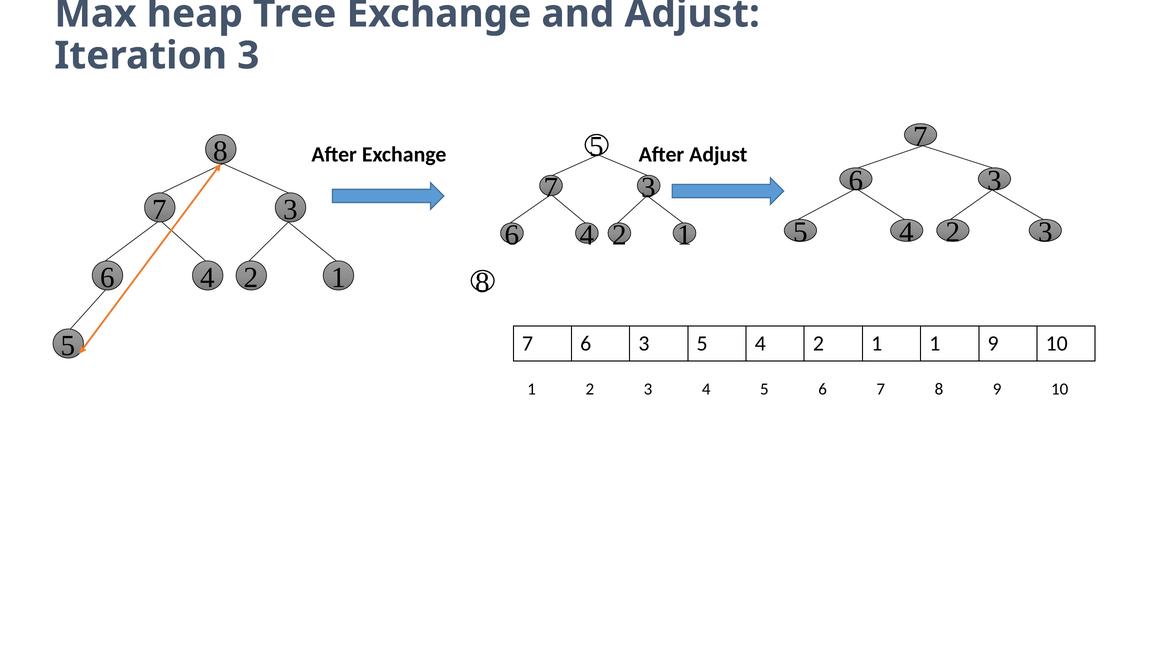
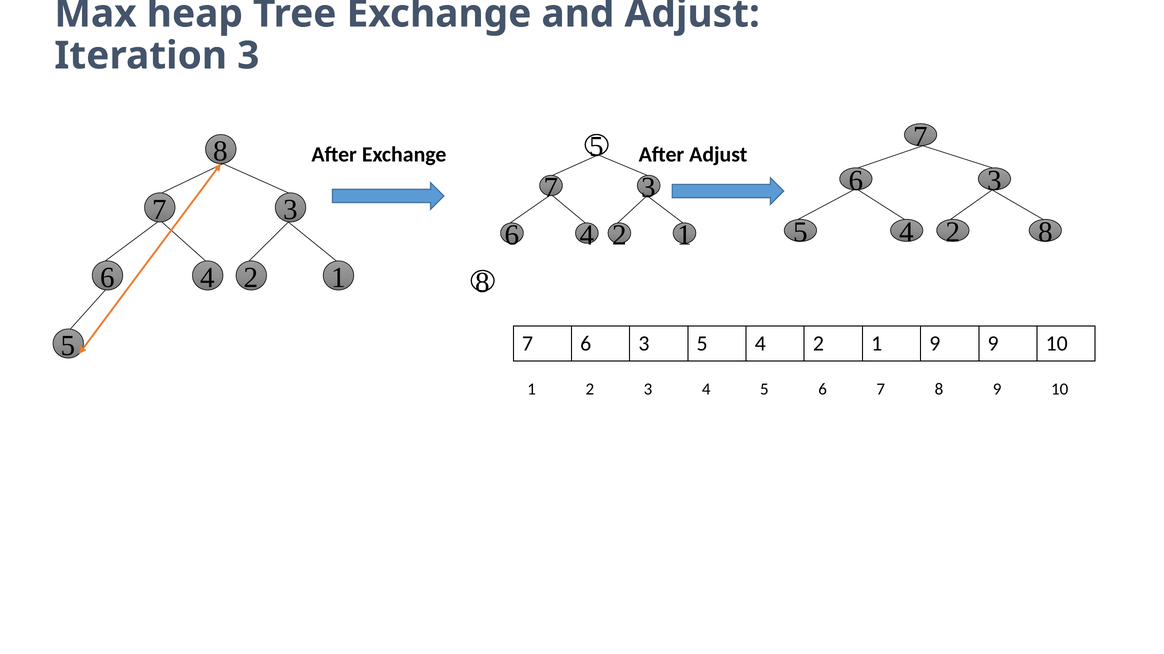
3 at (1045, 233): 3 -> 8
1 1: 1 -> 9
